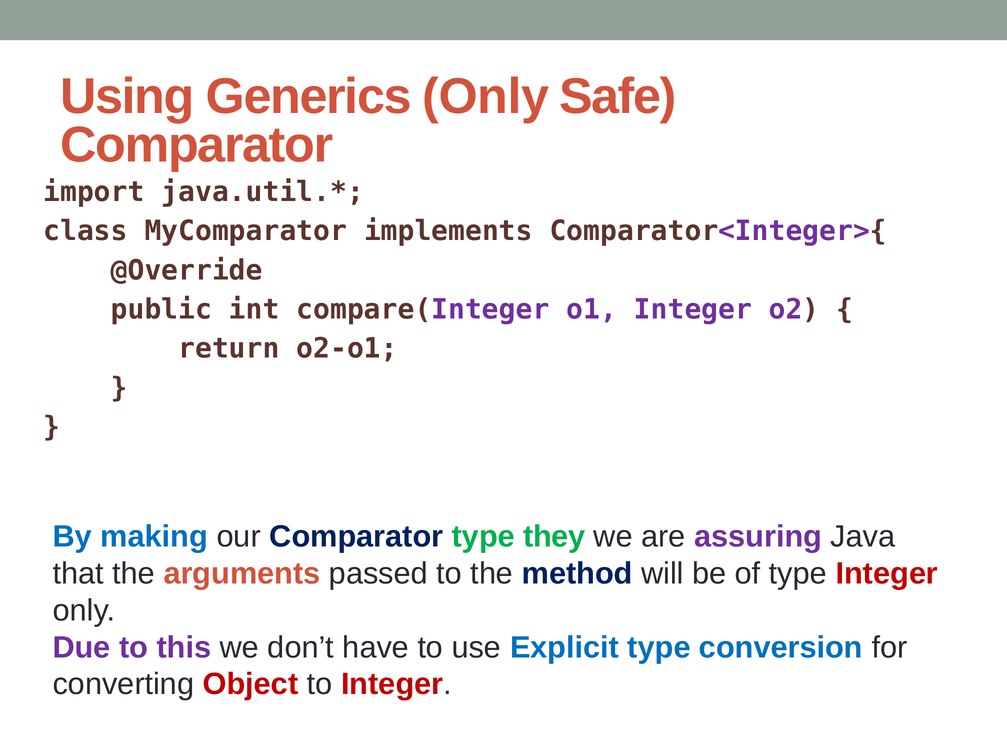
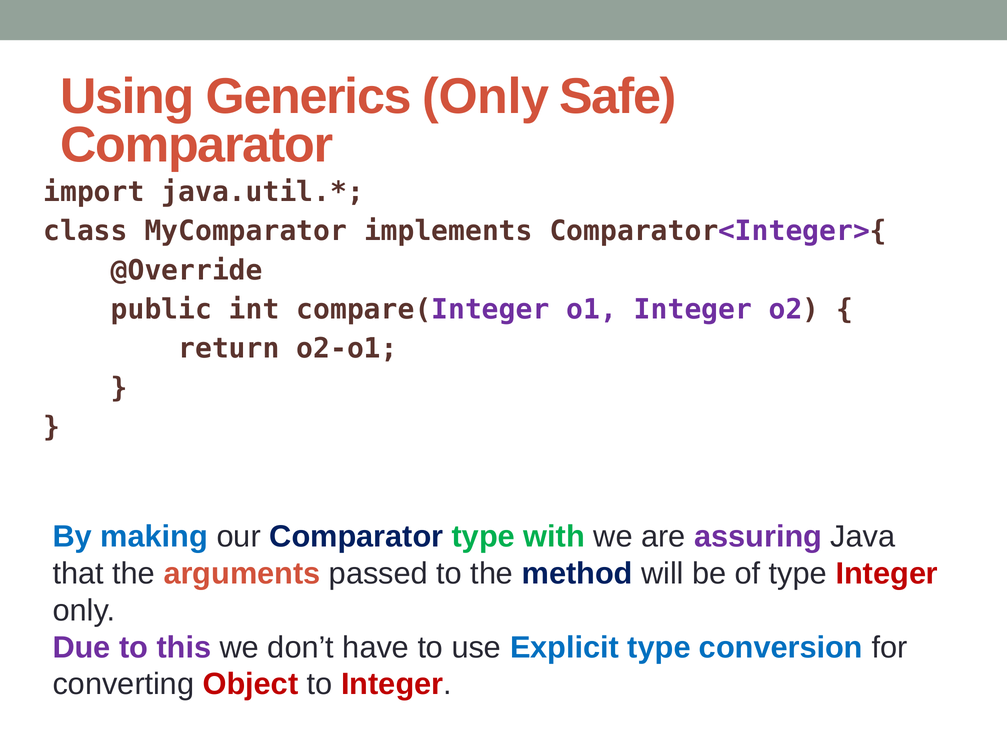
they: they -> with
